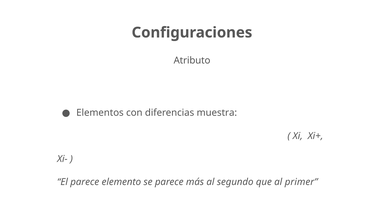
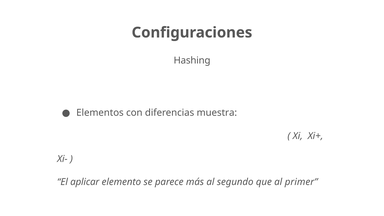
Atributo: Atributo -> Hashing
El parece: parece -> aplicar
